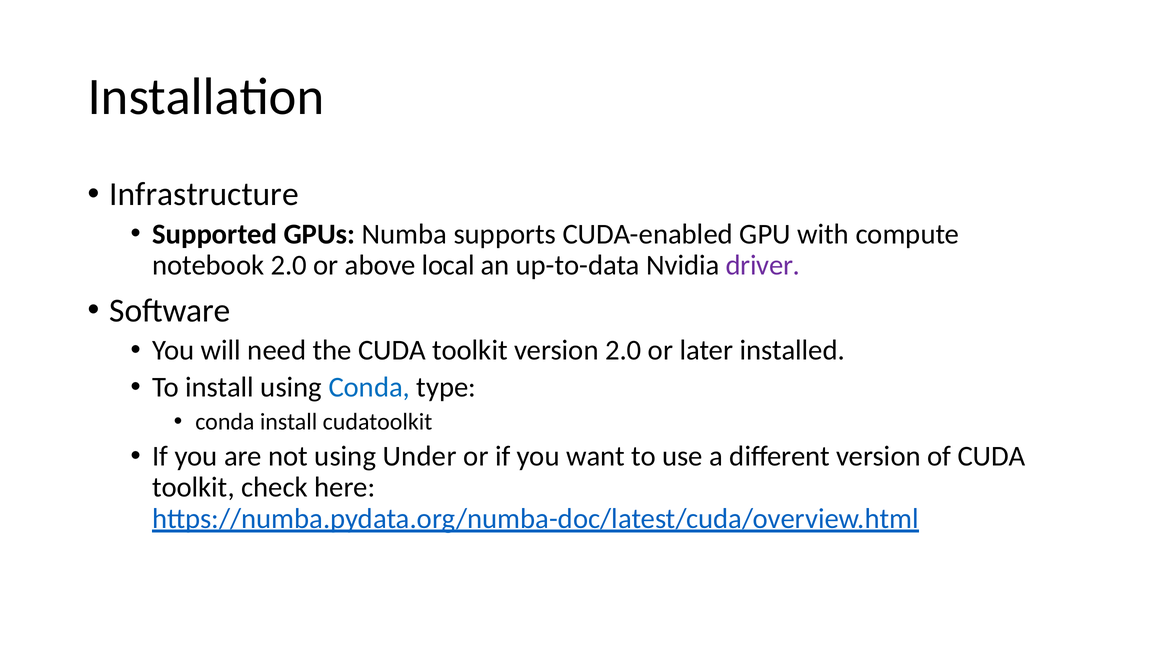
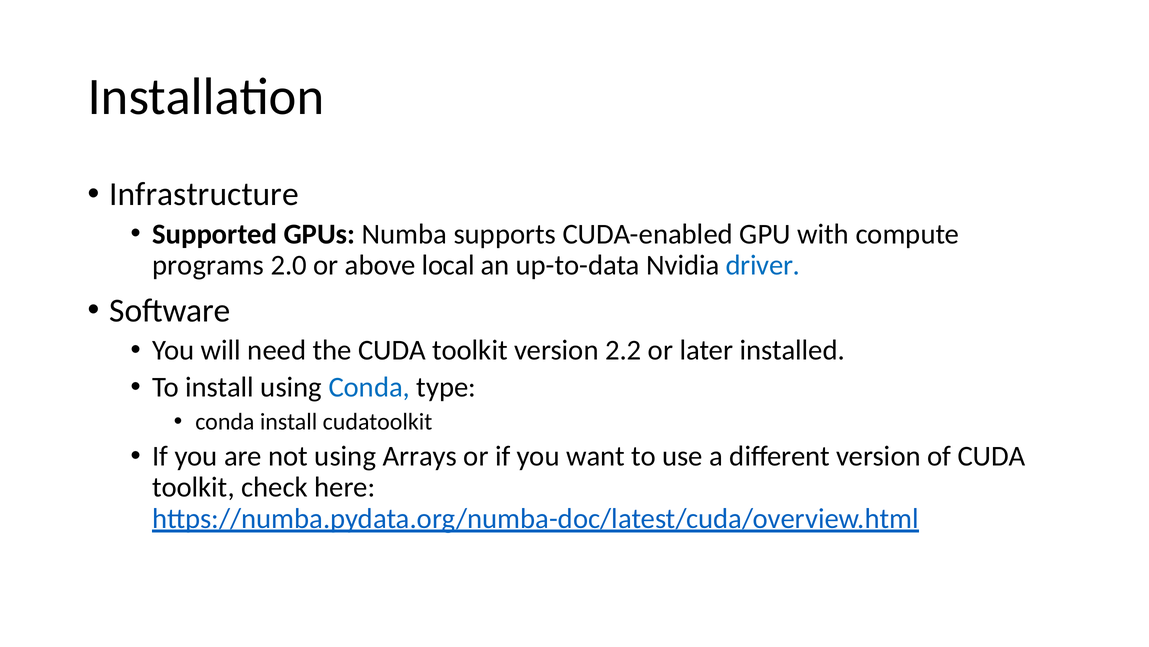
notebook: notebook -> programs
driver colour: purple -> blue
version 2.0: 2.0 -> 2.2
Under: Under -> Arrays
